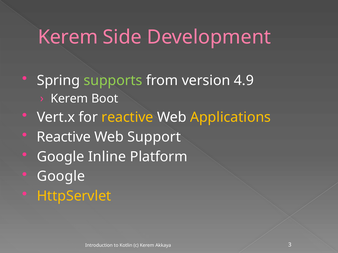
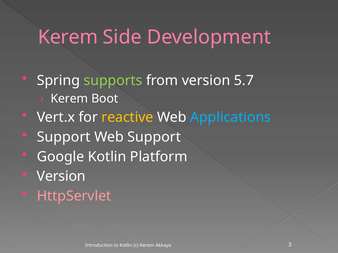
4.9: 4.9 -> 5.7
Applications colour: yellow -> light blue
Reactive at (64, 137): Reactive -> Support
Google Inline: Inline -> Kotlin
Google at (61, 177): Google -> Version
HttpServlet colour: yellow -> pink
